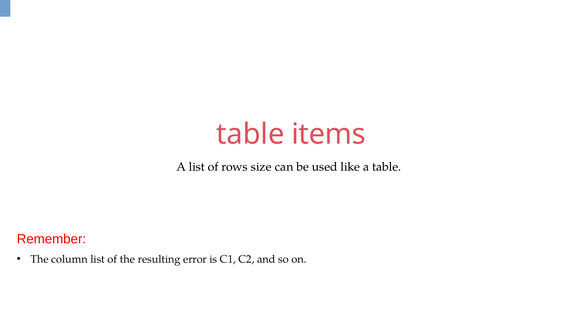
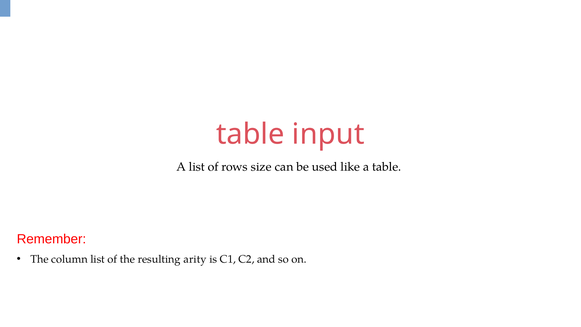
items: items -> input
error: error -> arity
